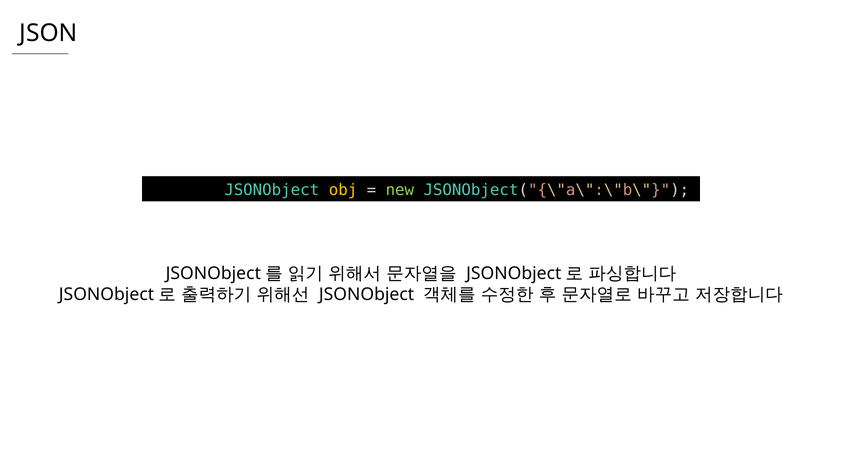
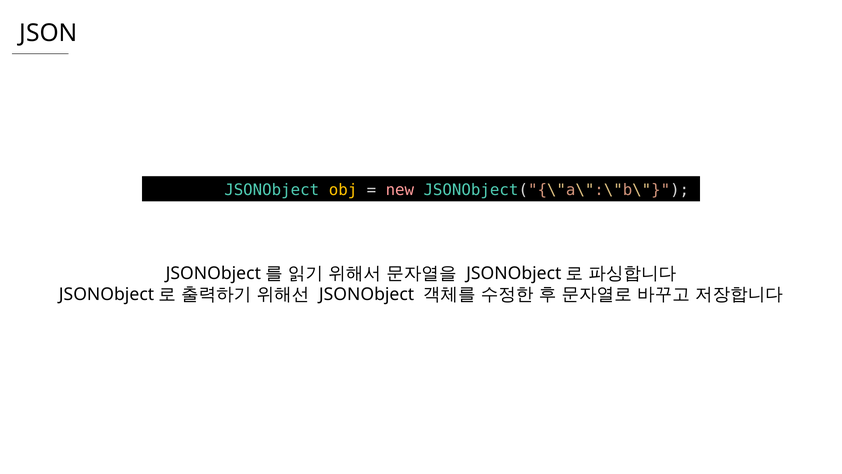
new colour: light green -> pink
